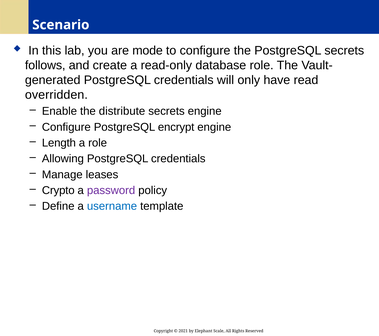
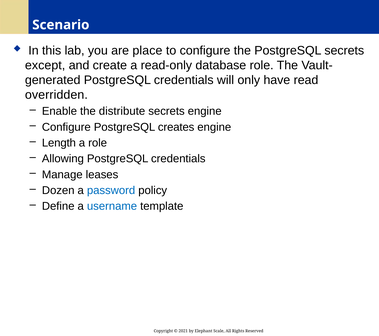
mode: mode -> place
follows: follows -> except
encrypt: encrypt -> creates
Crypto: Crypto -> Dozen
password colour: purple -> blue
